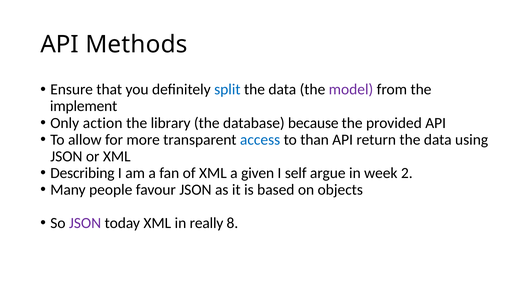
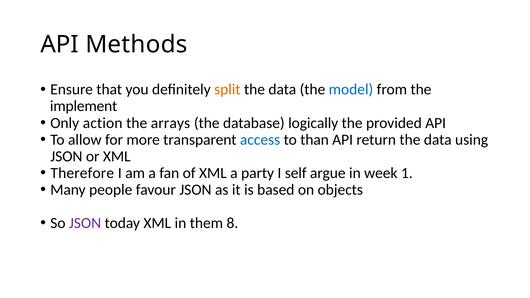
split colour: blue -> orange
model colour: purple -> blue
library: library -> arrays
because: because -> logically
Describing: Describing -> Therefore
given: given -> party
2: 2 -> 1
really: really -> them
